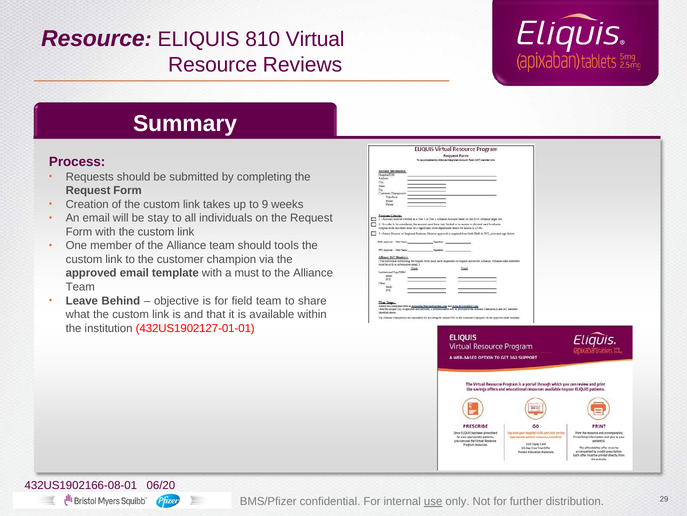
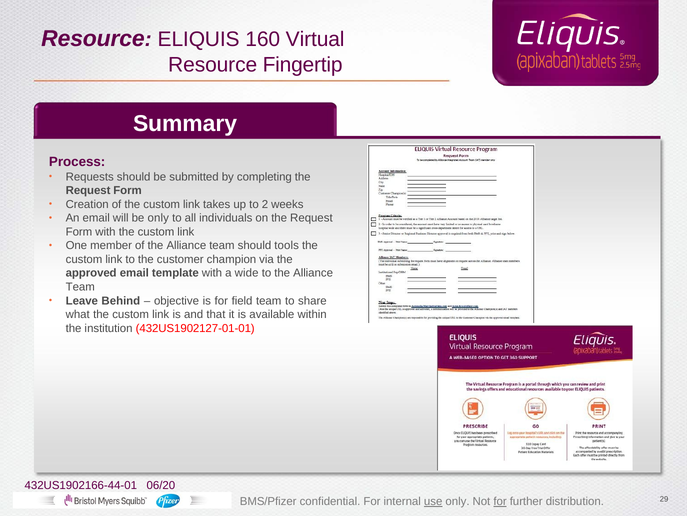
810: 810 -> 160
Reviews: Reviews -> Fingertip
9: 9 -> 2
be stay: stay -> only
must: must -> wide
432US1902166-08-01: 432US1902166-08-01 -> 432US1902166-44-01
for at (500, 501) underline: none -> present
